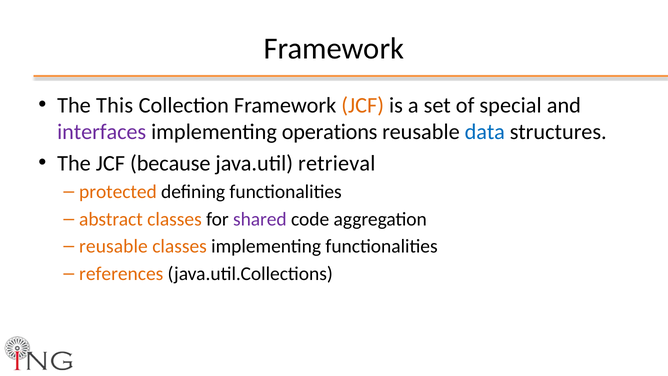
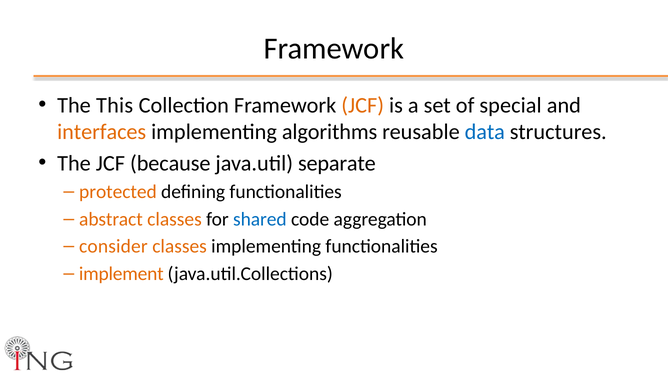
interfaces colour: purple -> orange
operations: operations -> algorithms
retrieval: retrieval -> separate
shared colour: purple -> blue
reusable at (113, 246): reusable -> consider
references: references -> implement
